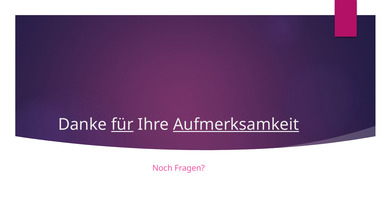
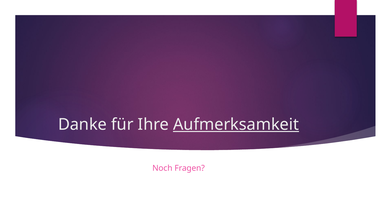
für underline: present -> none
